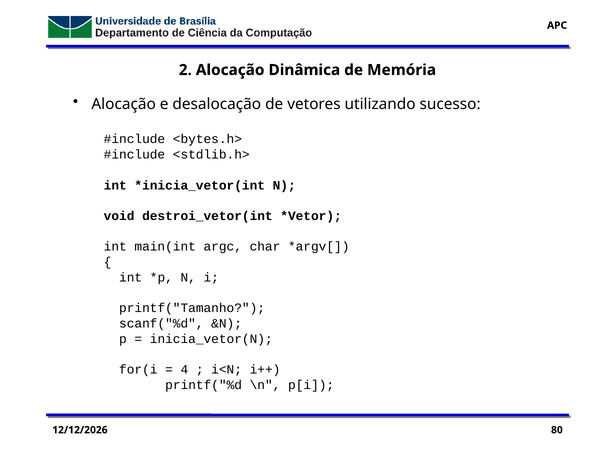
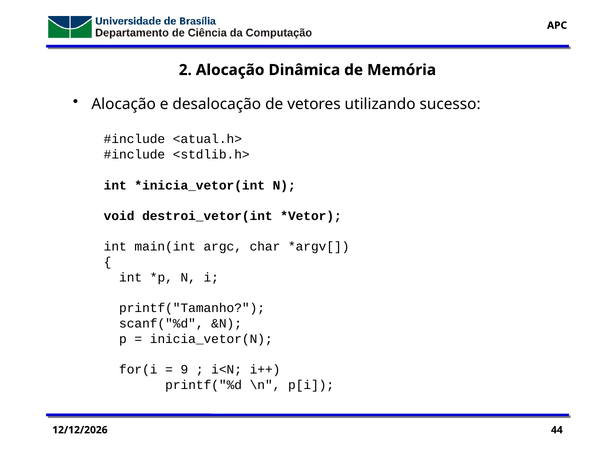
<bytes.h>: <bytes.h> -> <atual.h>
4: 4 -> 9
80: 80 -> 44
